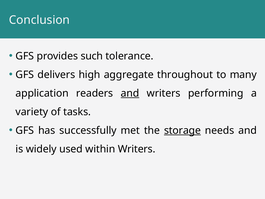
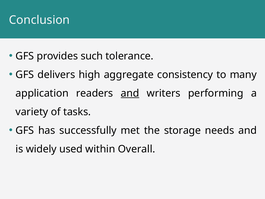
throughout: throughout -> consistency
storage underline: present -> none
within Writers: Writers -> Overall
